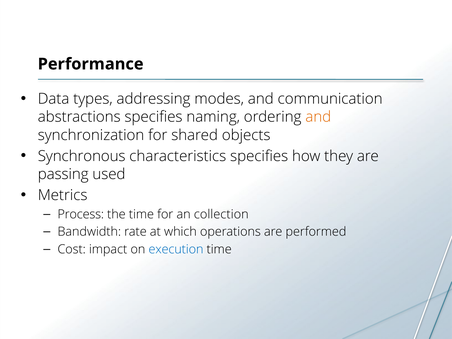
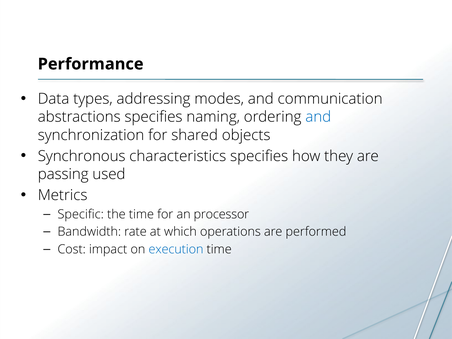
and at (318, 117) colour: orange -> blue
Process: Process -> Specific
collection: collection -> processor
